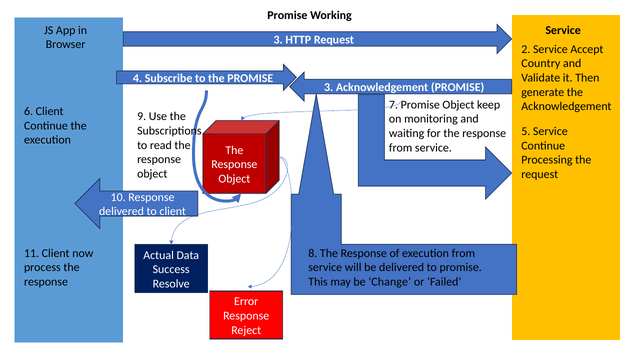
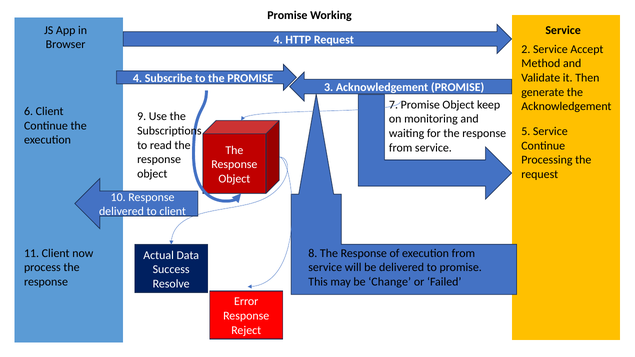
Browser 3: 3 -> 4
Country: Country -> Method
